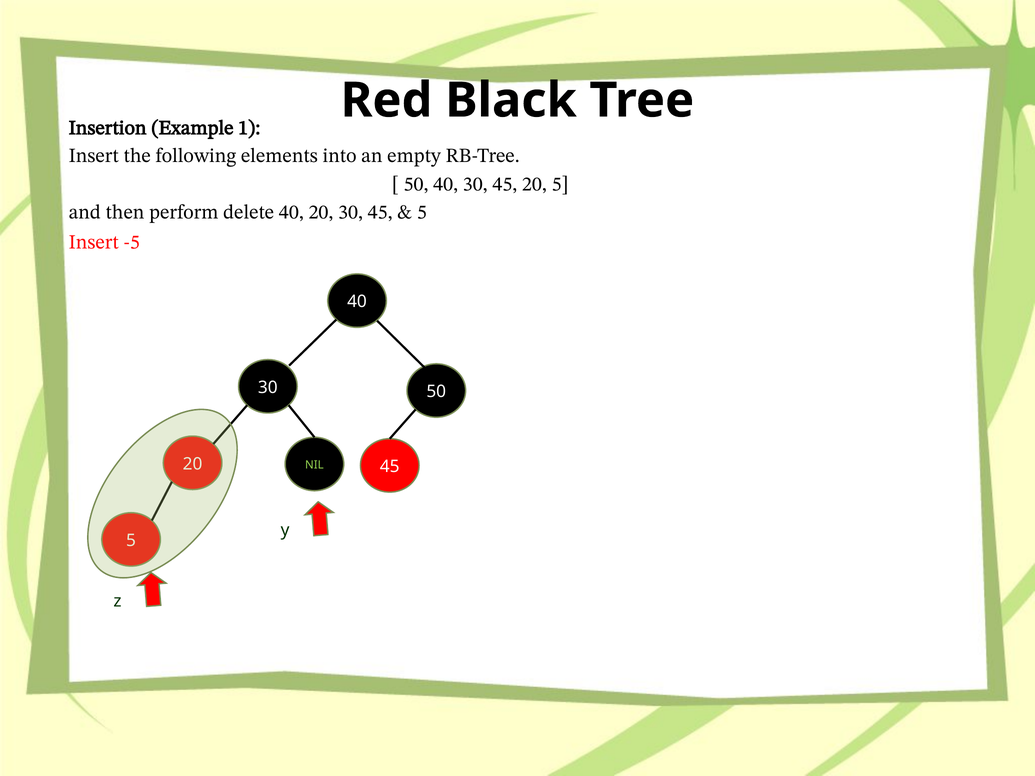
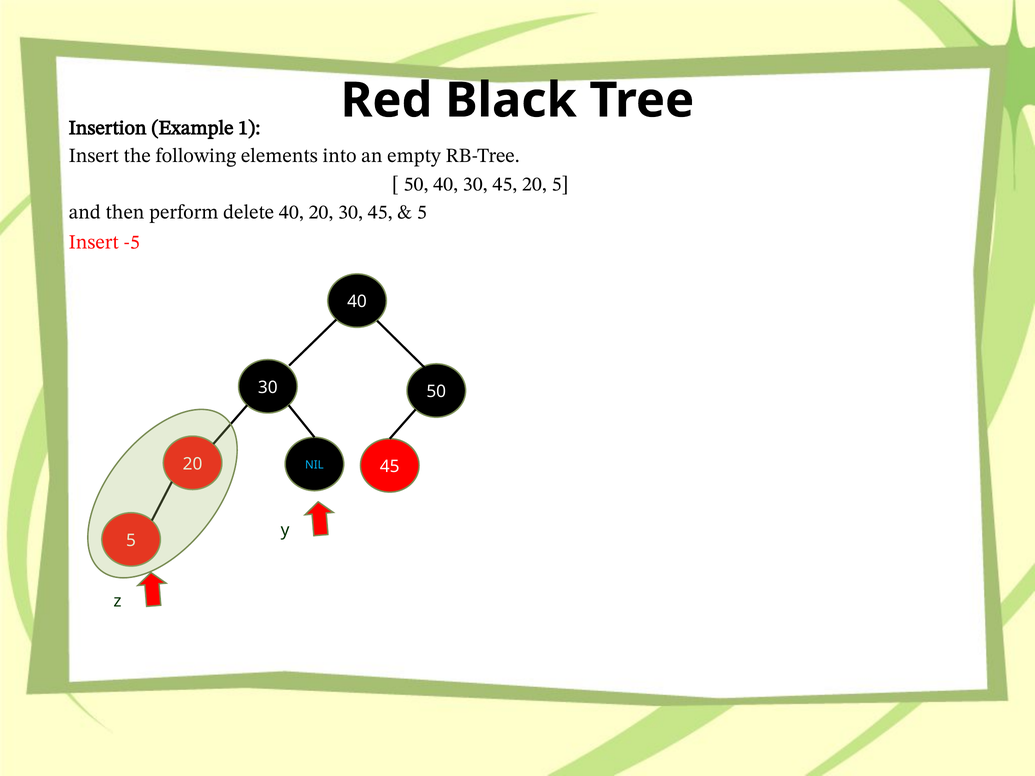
NIL colour: light green -> light blue
